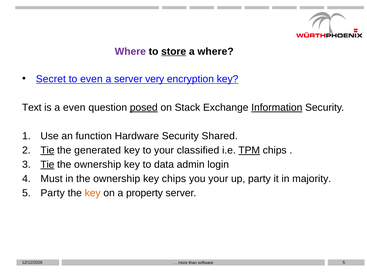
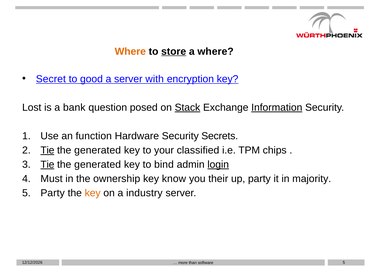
Where at (130, 51) colour: purple -> orange
to even: even -> good
very: very -> with
Text: Text -> Lost
a even: even -> bank
posed underline: present -> none
Stack underline: none -> present
Shared: Shared -> Secrets
TPM underline: present -> none
ownership at (98, 165): ownership -> generated
data: data -> bind
login underline: none -> present
key chips: chips -> know
you your: your -> their
property: property -> industry
